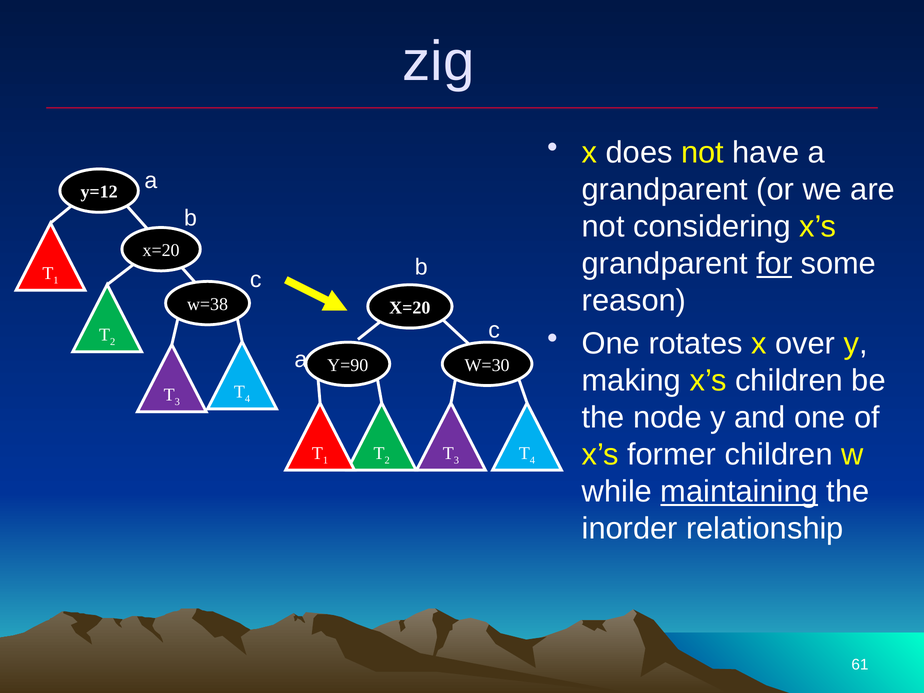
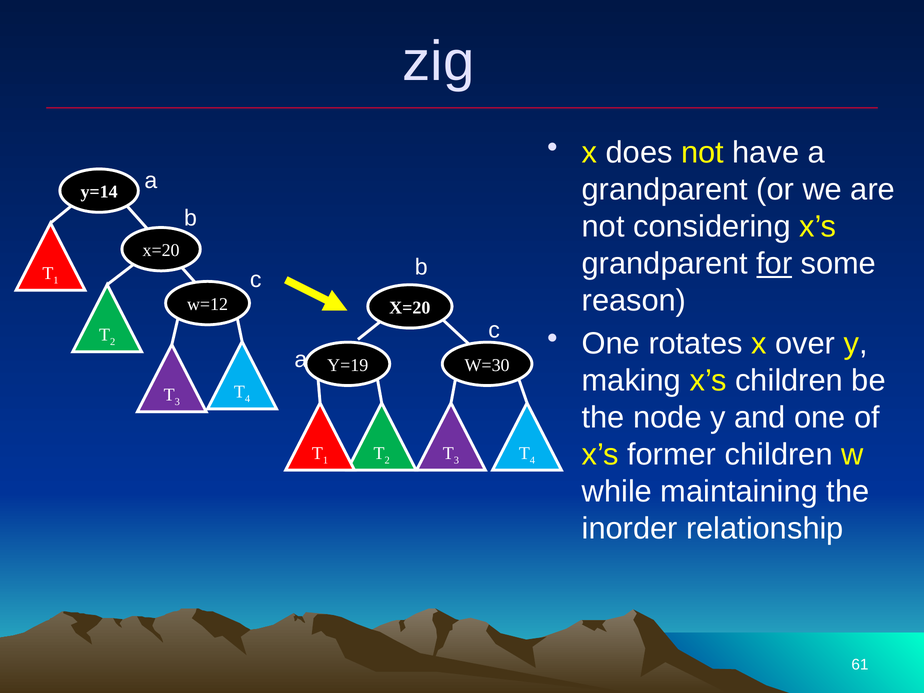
y=12: y=12 -> y=14
w=38: w=38 -> w=12
Y=90: Y=90 -> Y=19
maintaining underline: present -> none
